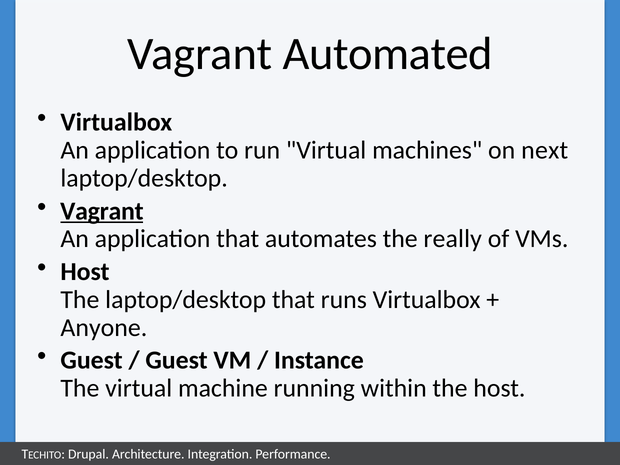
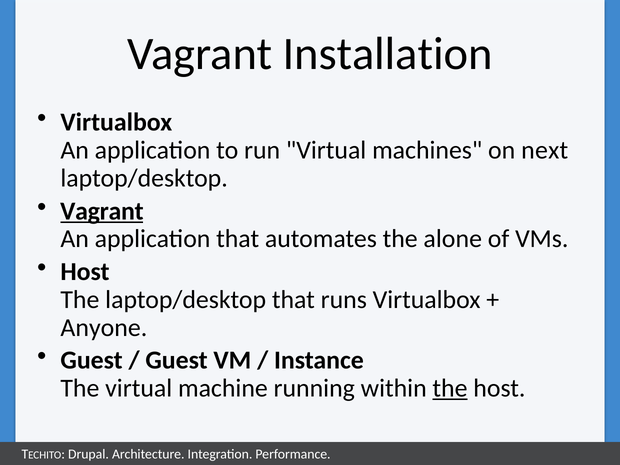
Automated: Automated -> Installation
really: really -> alone
the at (450, 388) underline: none -> present
